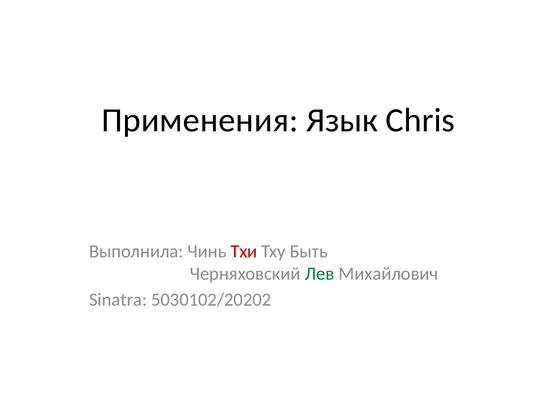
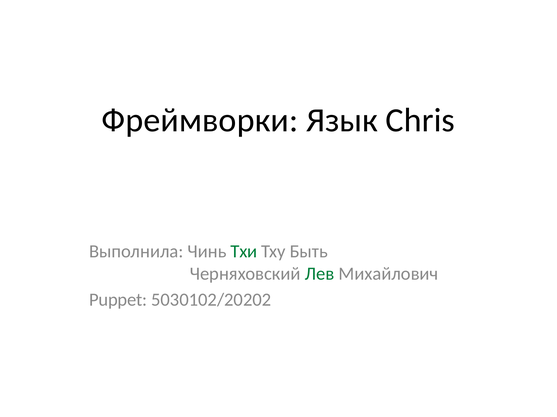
Применения: Применения -> Фреймворки
Тхи colour: red -> green
Sinatra: Sinatra -> Puppet
